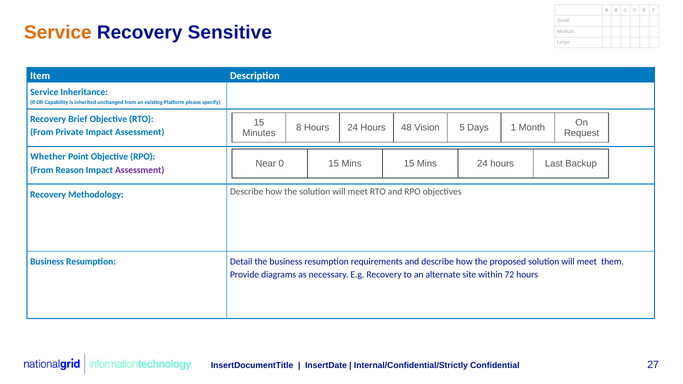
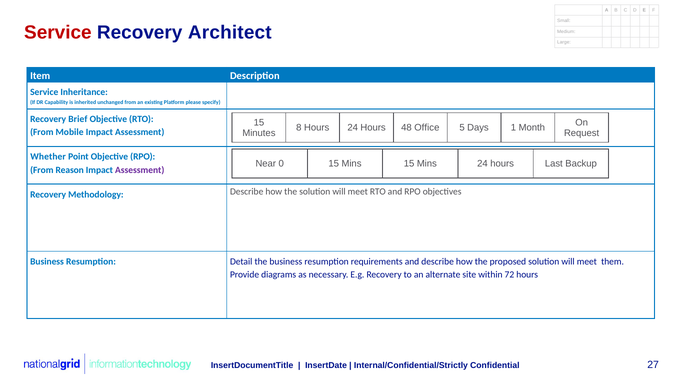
Service at (58, 33) colour: orange -> red
Sensitive: Sensitive -> Architect
Vision: Vision -> Office
Private: Private -> Mobile
